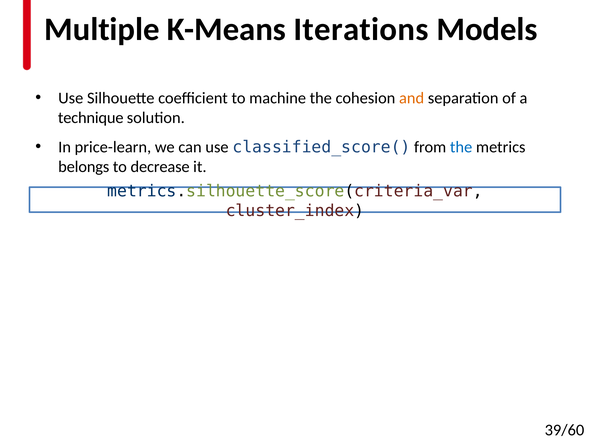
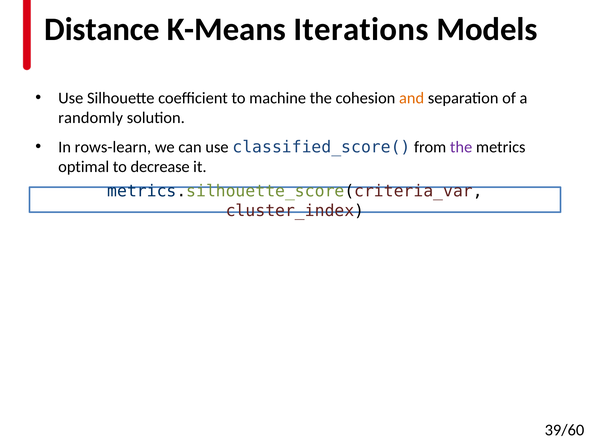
Multiple: Multiple -> Distance
technique: technique -> randomly
price-learn: price-learn -> rows-learn
the at (461, 147) colour: blue -> purple
belongs: belongs -> optimal
